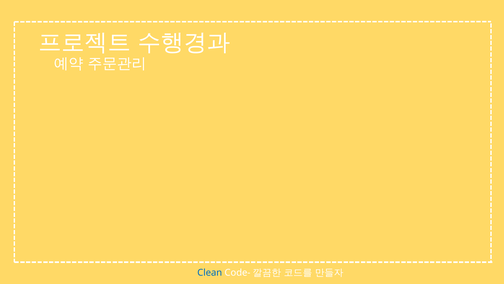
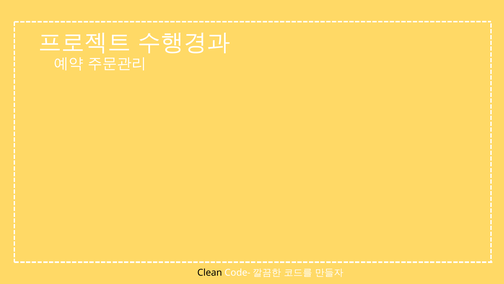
Clean colour: blue -> black
